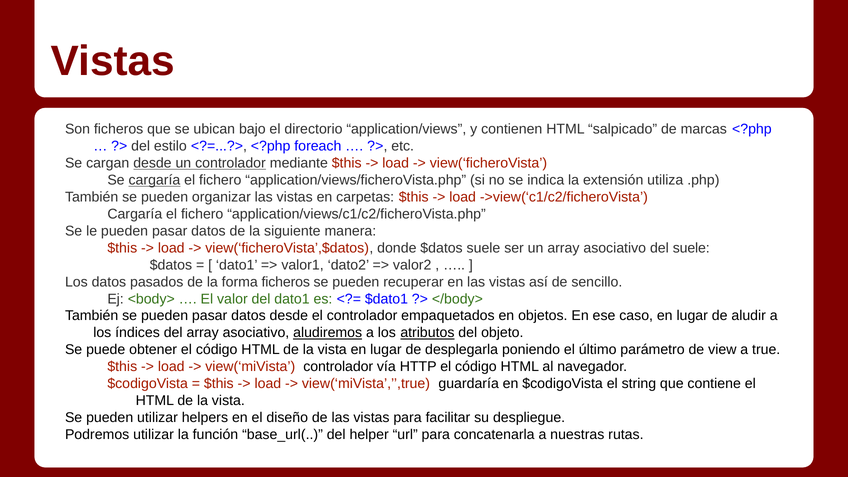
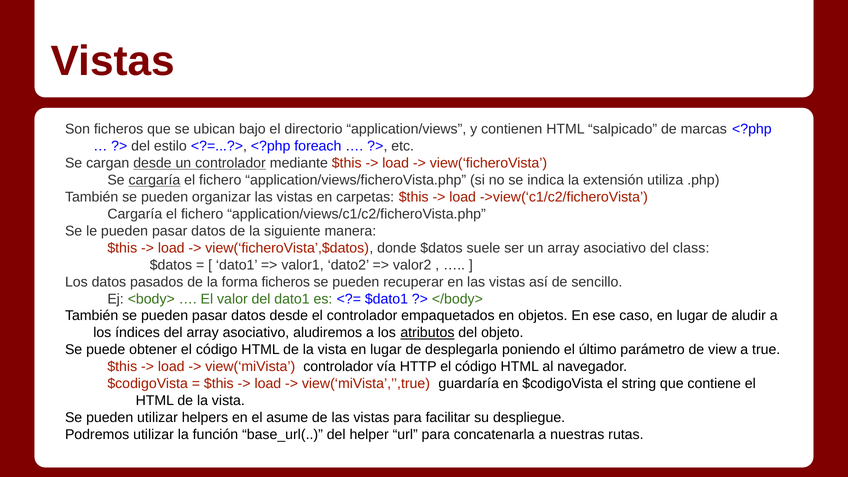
del suele: suele -> class
aludiremos underline: present -> none
diseño: diseño -> asume
